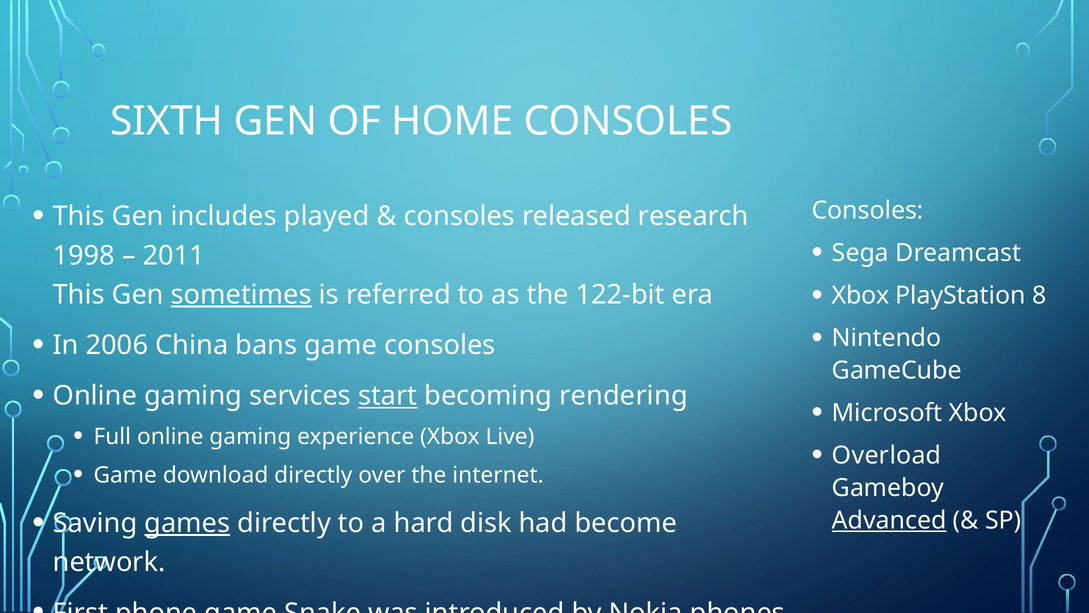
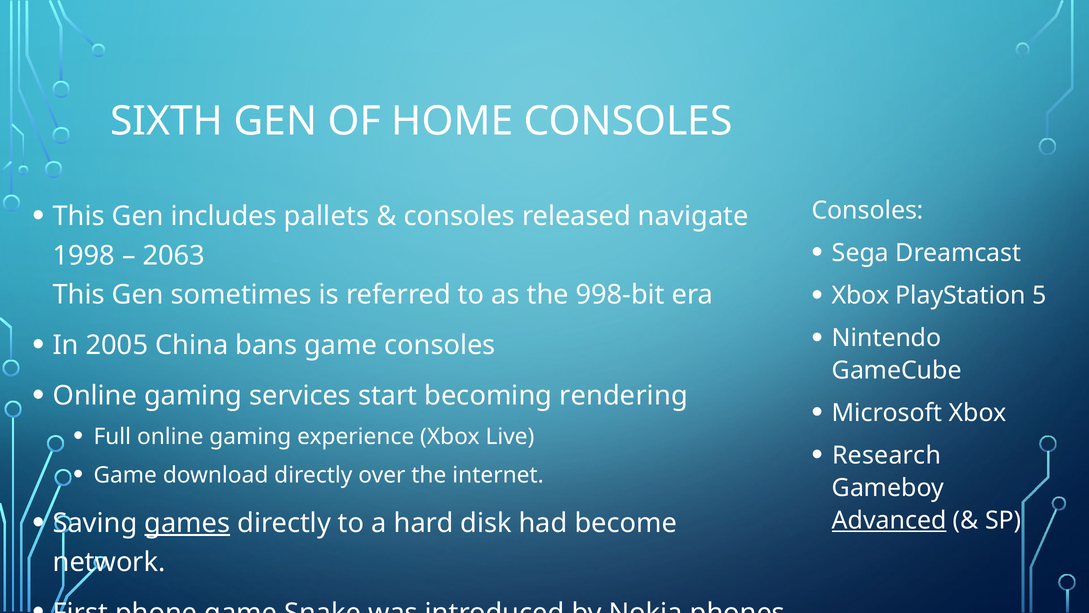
played: played -> pallets
research: research -> navigate
2011: 2011 -> 2063
8: 8 -> 5
sometimes underline: present -> none
122-bit: 122-bit -> 998-bit
2006: 2006 -> 2005
start underline: present -> none
Overload: Overload -> Research
